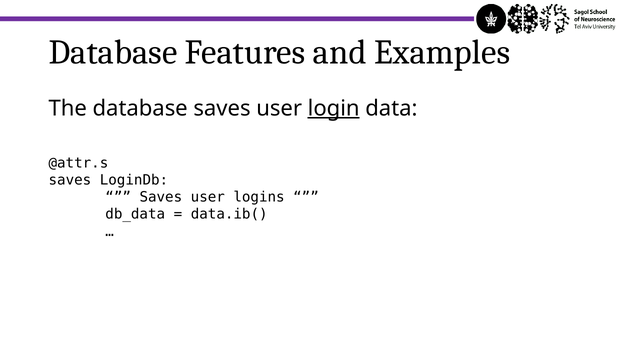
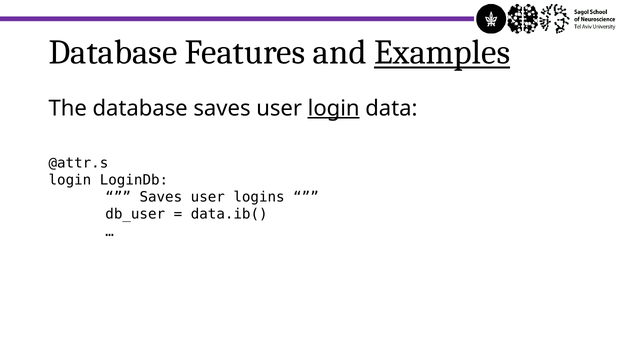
Examples underline: none -> present
saves at (70, 180): saves -> login
db_data: db_data -> db_user
